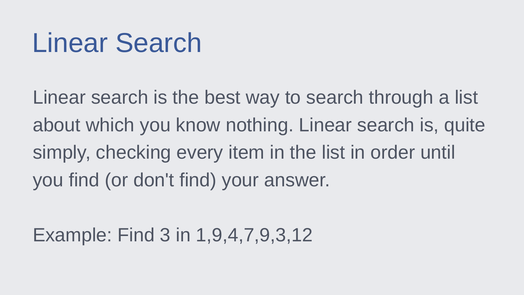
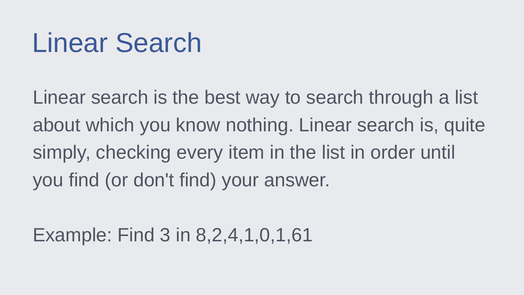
1,9,4,7,9,3,12: 1,9,4,7,9,3,12 -> 8,2,4,1,0,1,61
